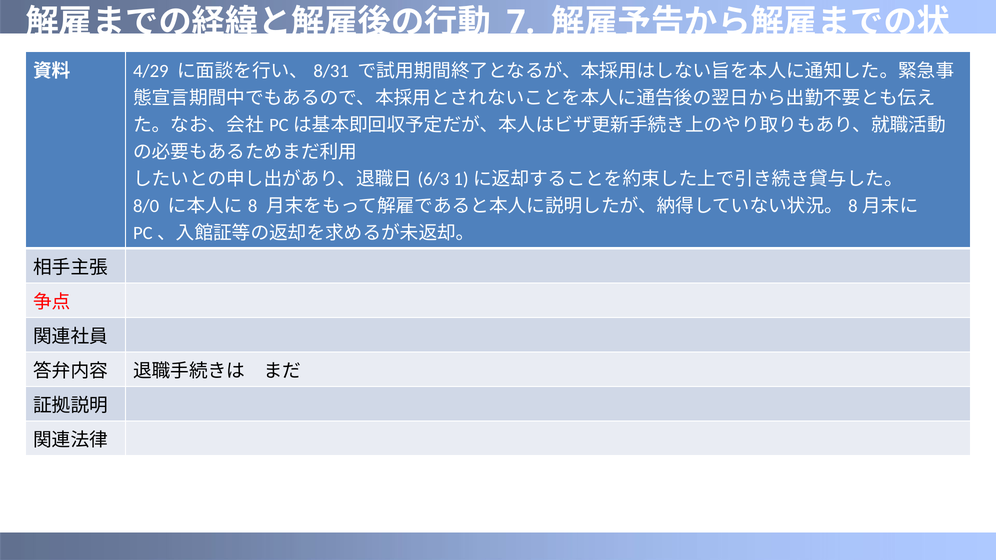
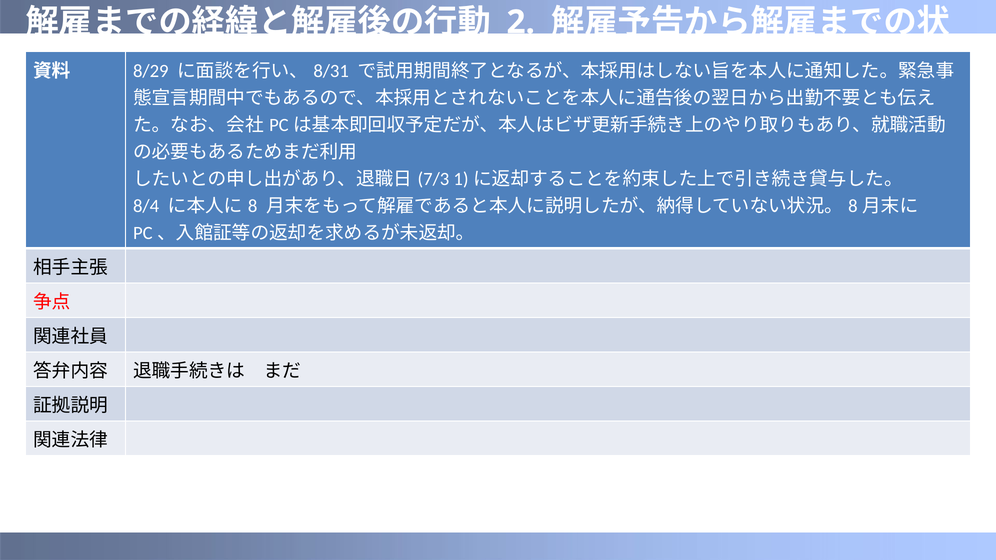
7: 7 -> 2
4/29: 4/29 -> 8/29
6/3: 6/3 -> 7/3
8/0: 8/0 -> 8/4
